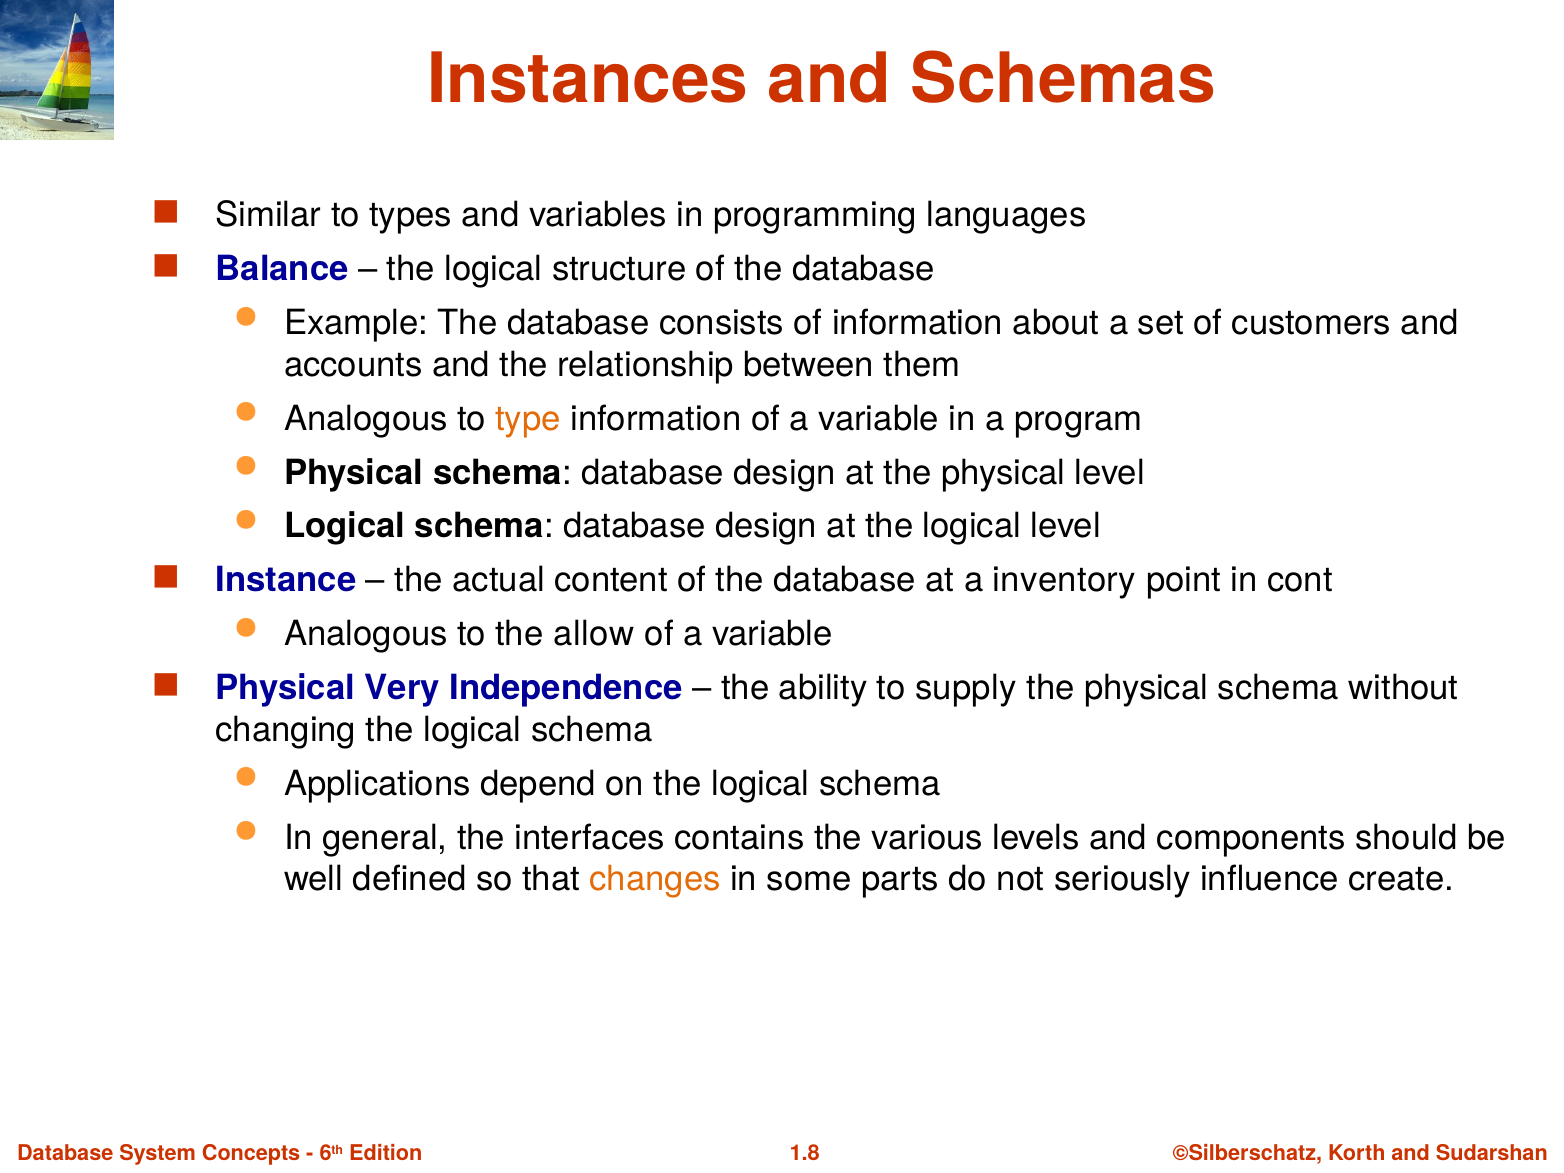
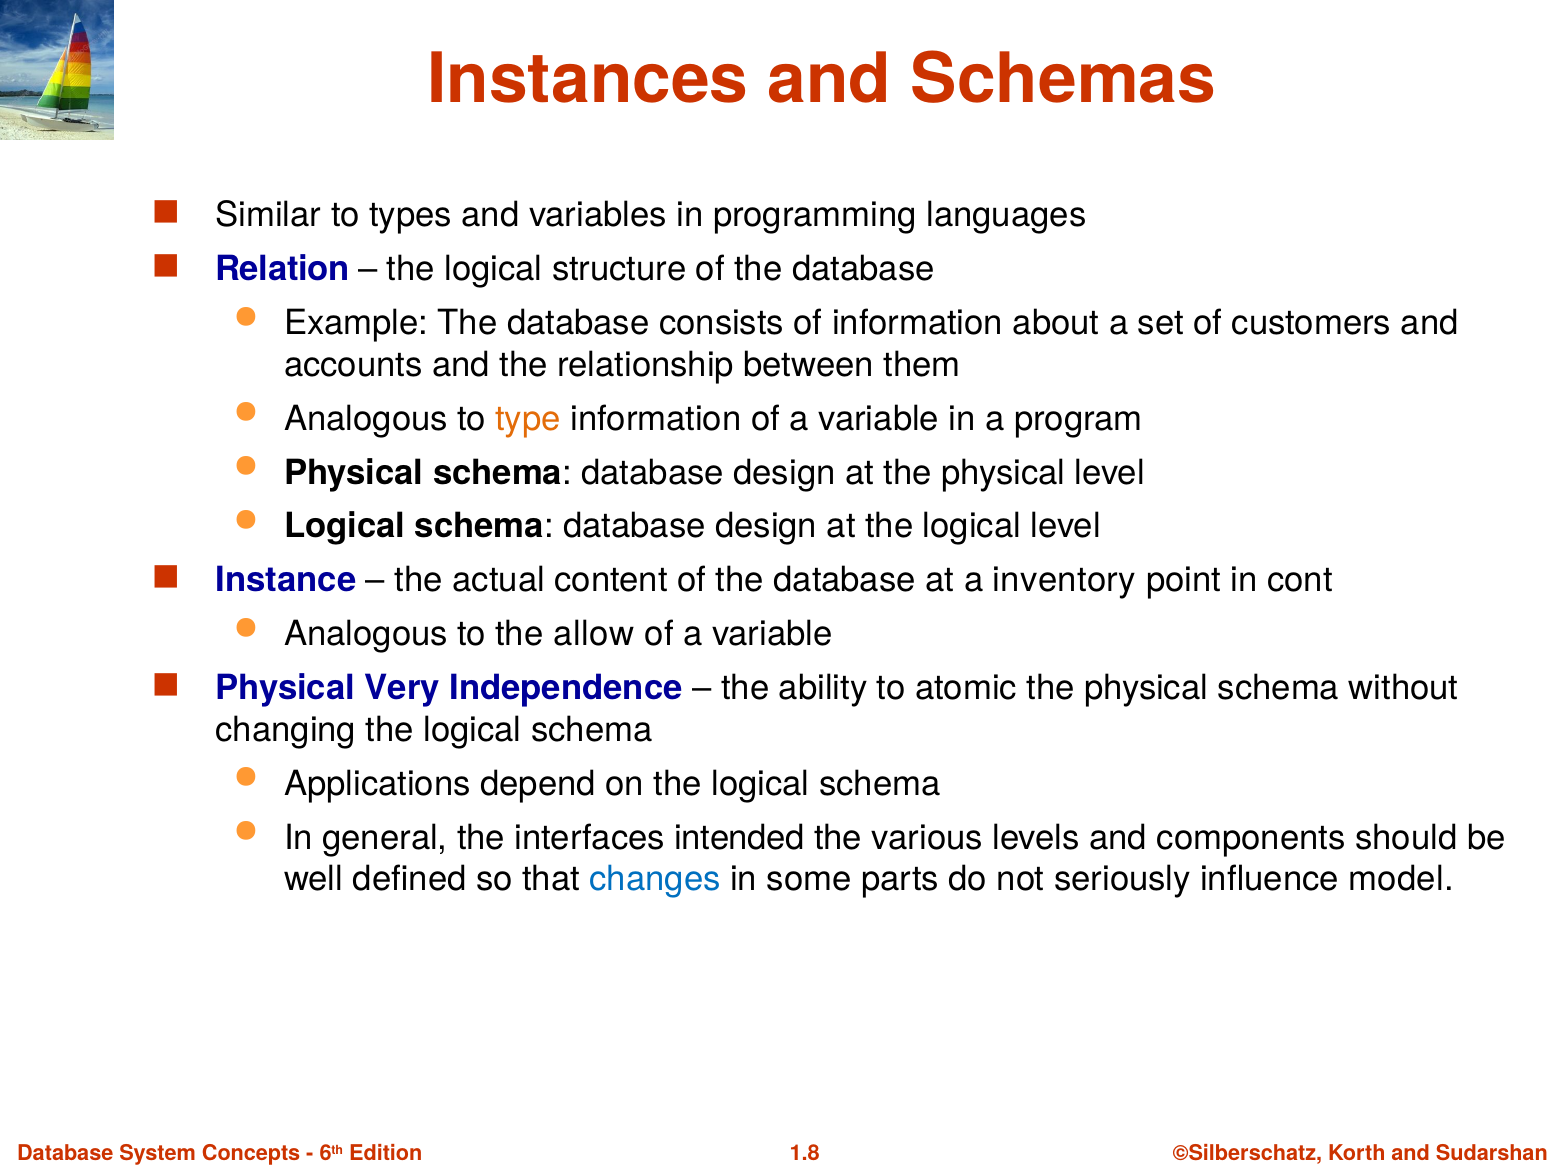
Balance: Balance -> Relation
supply: supply -> atomic
contains: contains -> intended
changes colour: orange -> blue
create: create -> model
